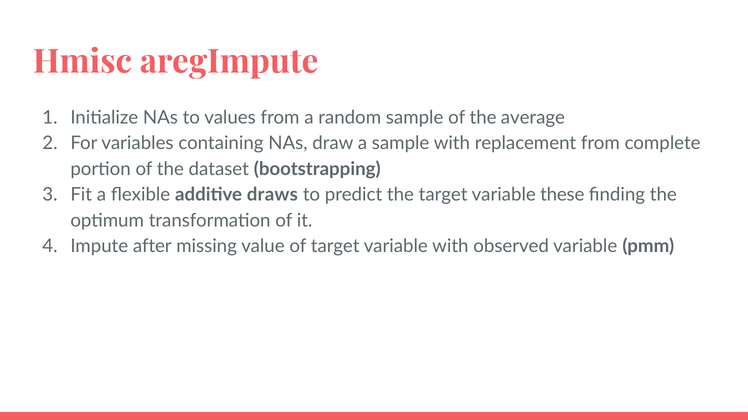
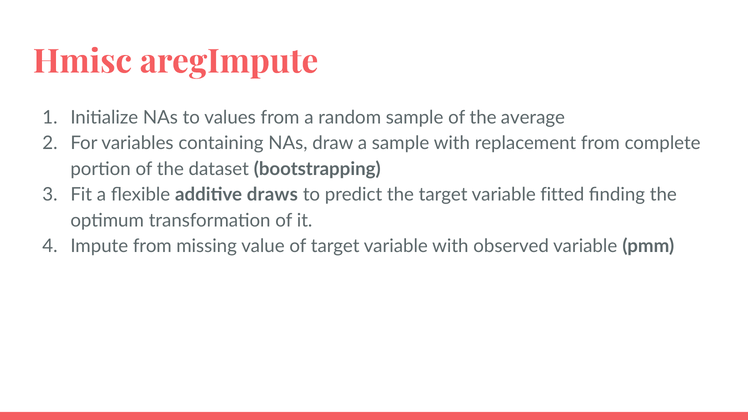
these: these -> fitted
Impute after: after -> from
